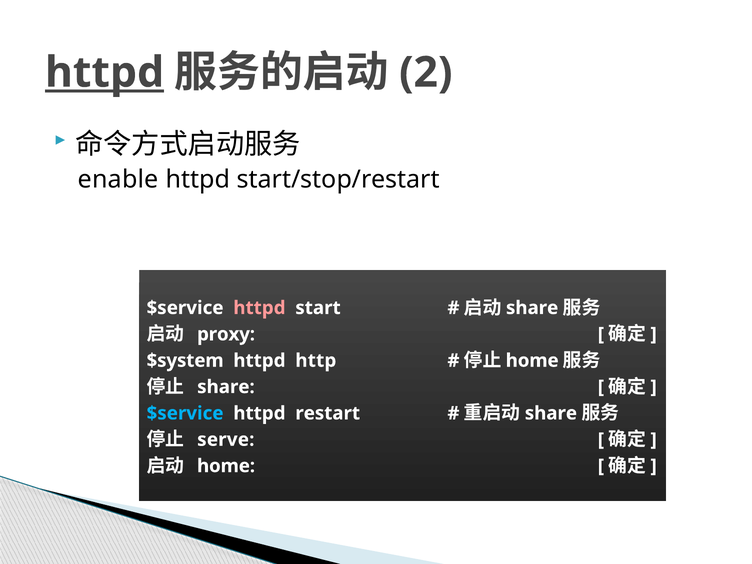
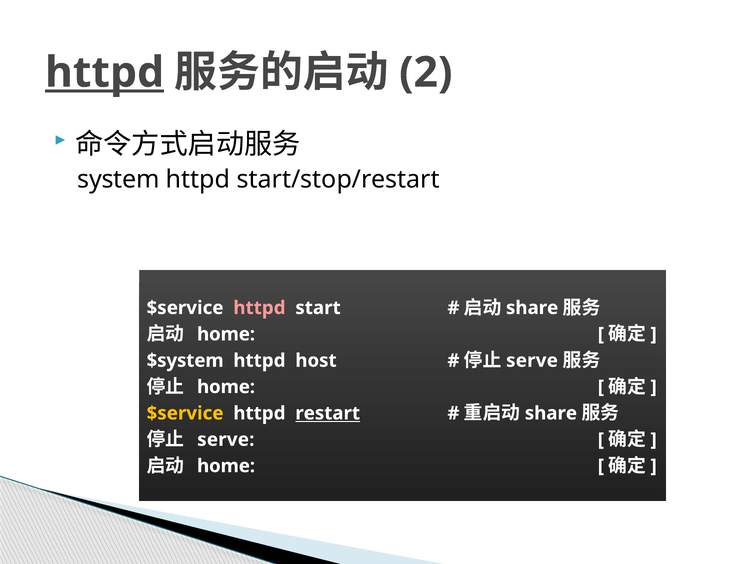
enable: enable -> system
proxy at (226, 334): proxy -> home
http: http -> host
home at (532, 361): home -> serve
share at (226, 387): share -> home
$service at (185, 413) colour: light blue -> yellow
restart underline: none -> present
